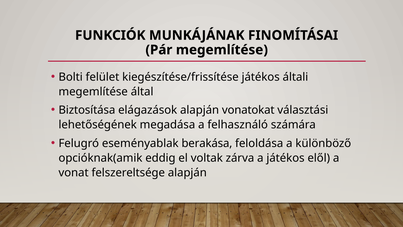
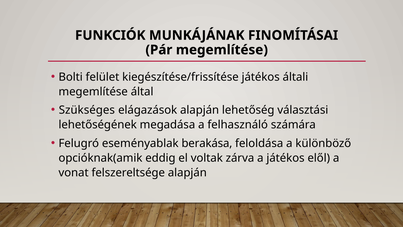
Biztosítása: Biztosítása -> Szükséges
vonatokat: vonatokat -> lehetőség
